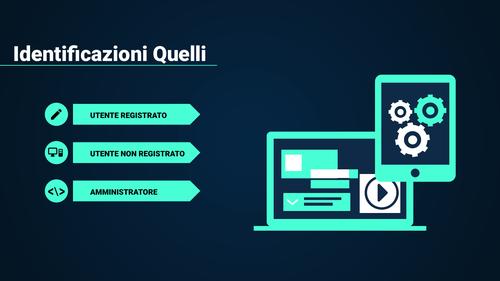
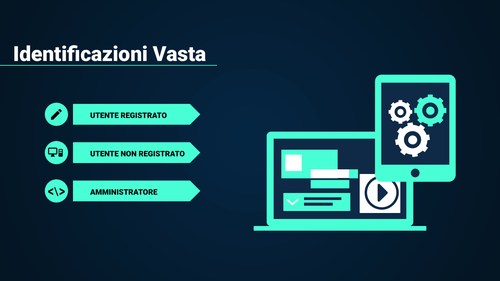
Quelli: Quelli -> Vasta
